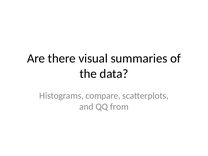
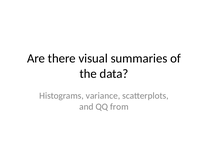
compare: compare -> variance
